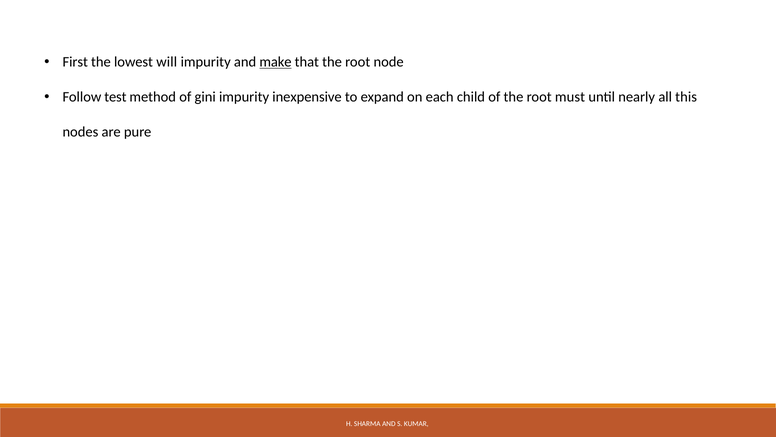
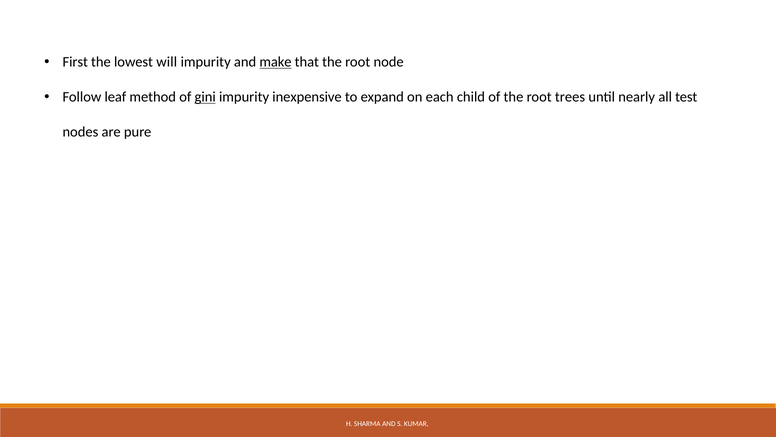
test: test -> leaf
gini underline: none -> present
must: must -> trees
this: this -> test
